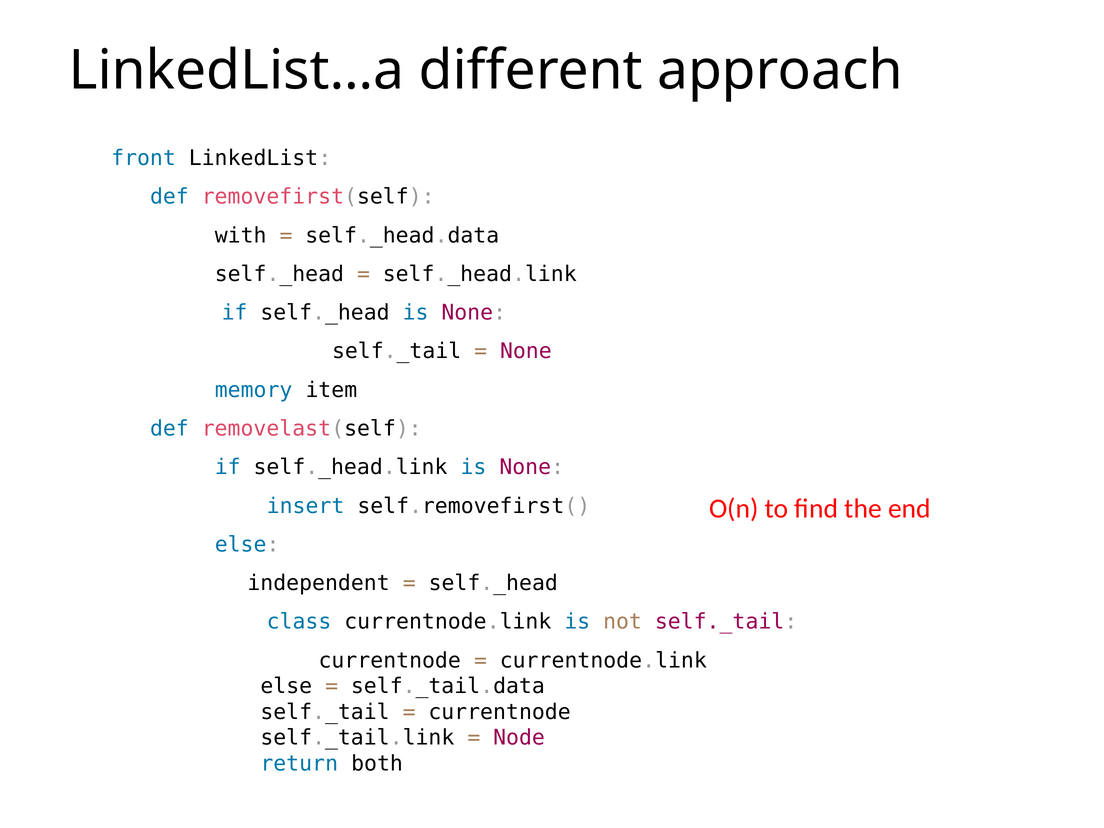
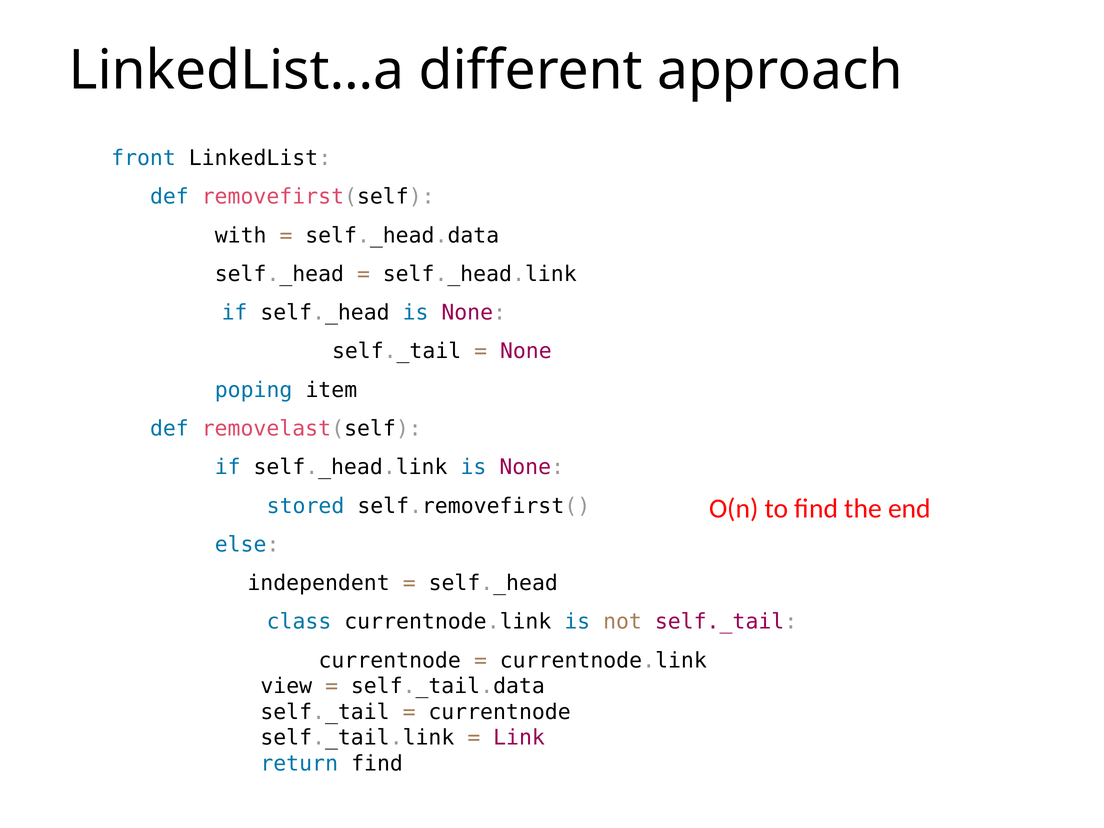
memory: memory -> poping
insert: insert -> stored
else at (286, 686): else -> view
Node: Node -> Link
return both: both -> find
